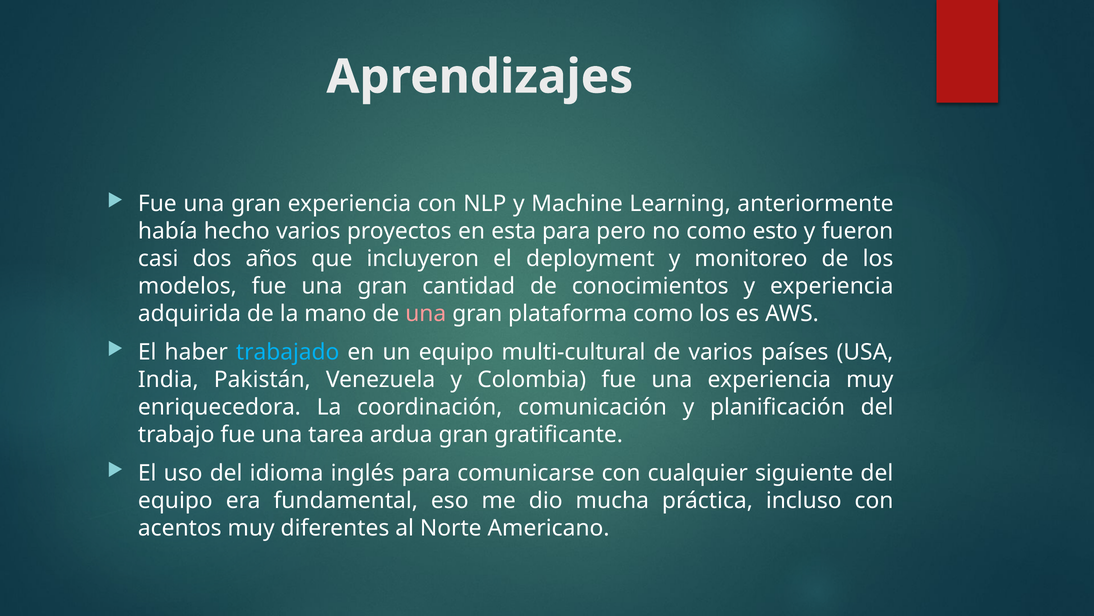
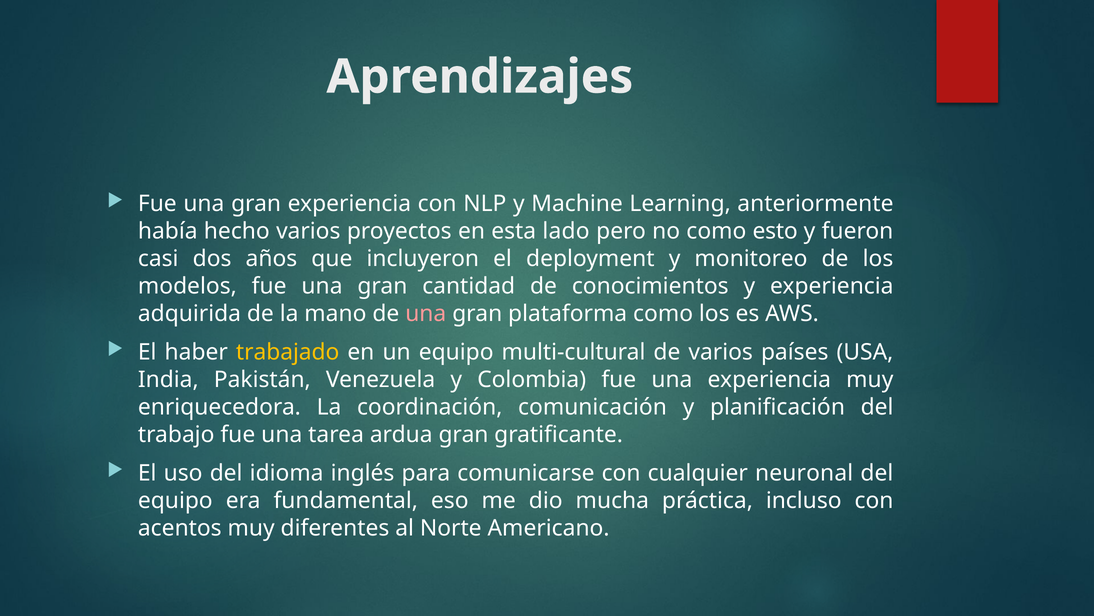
esta para: para -> lado
trabajado colour: light blue -> yellow
siguiente: siguiente -> neuronal
